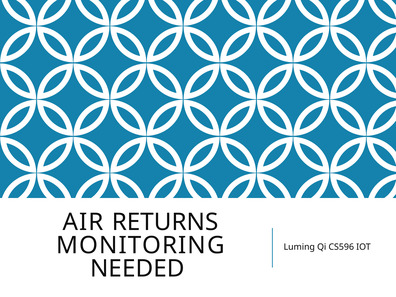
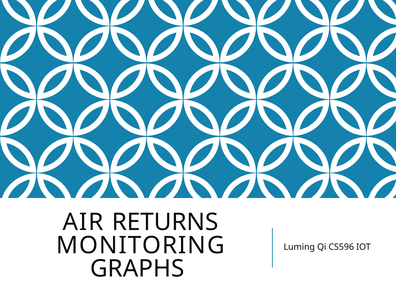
NEEDED: NEEDED -> GRAPHS
